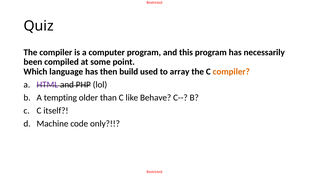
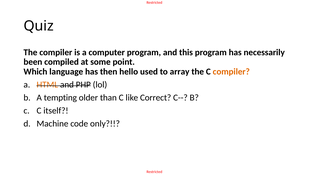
build: build -> hello
HTML colour: purple -> orange
Behave: Behave -> Correct
